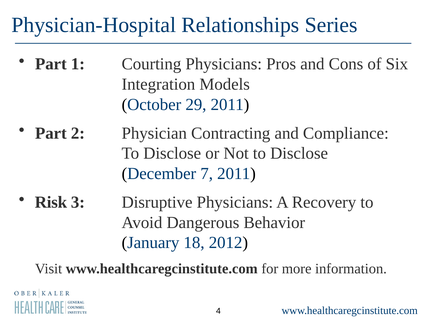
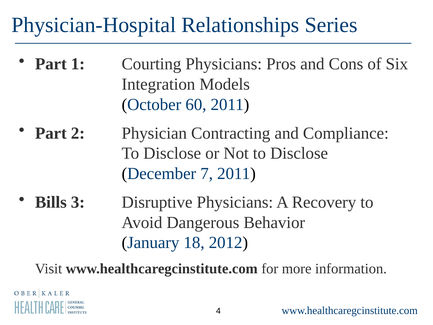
29: 29 -> 60
Risk: Risk -> Bills
